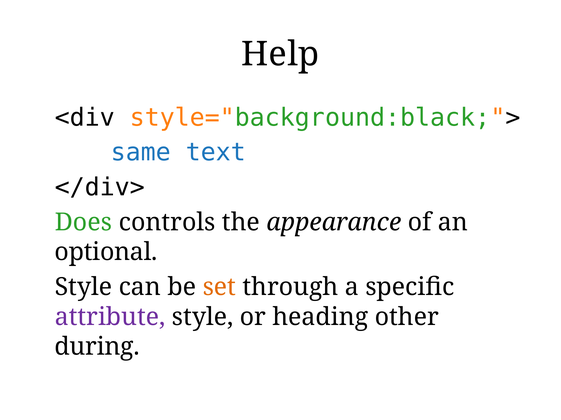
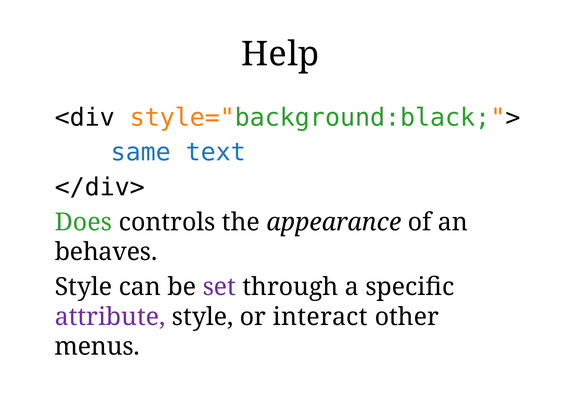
optional: optional -> behaves
set colour: orange -> purple
heading: heading -> interact
during: during -> menus
